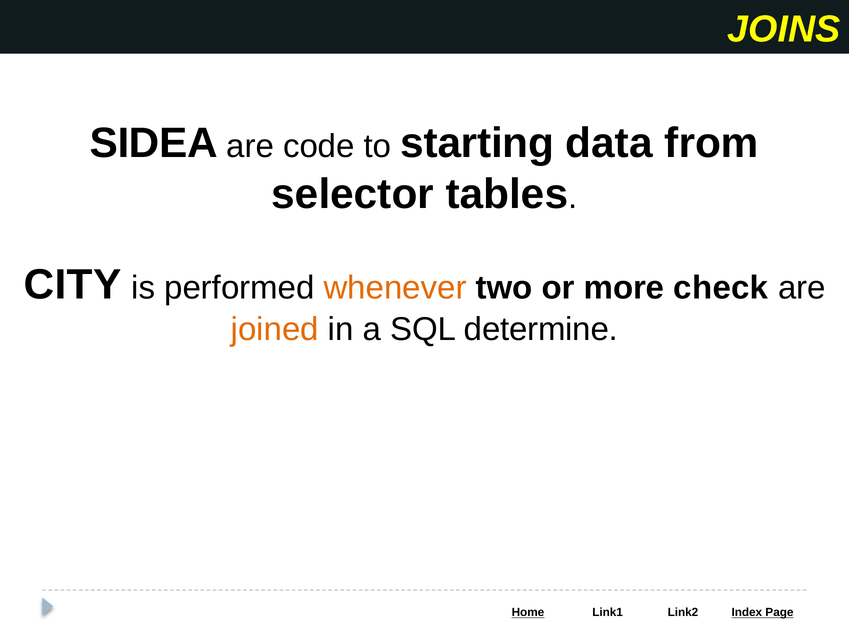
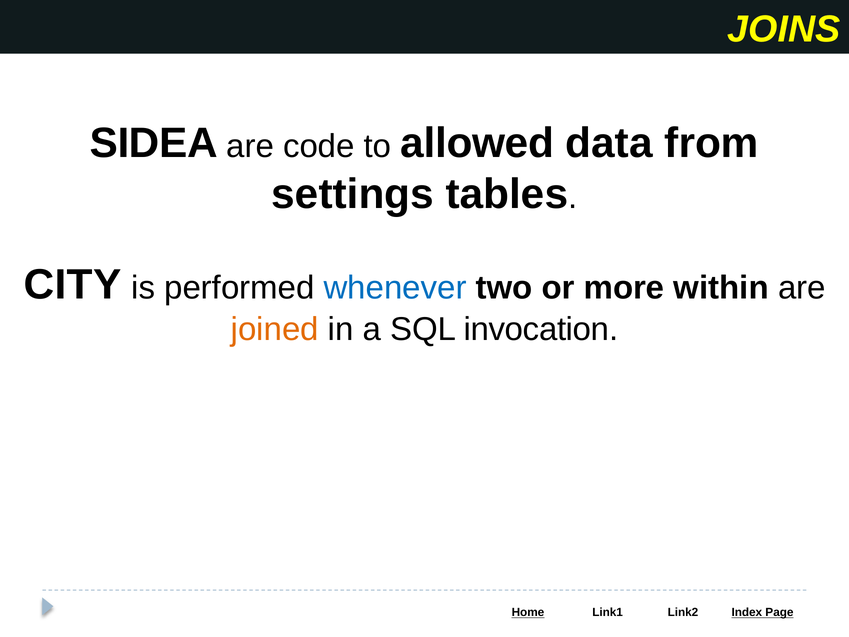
starting: starting -> allowed
selector: selector -> settings
whenever colour: orange -> blue
check: check -> within
determine: determine -> invocation
